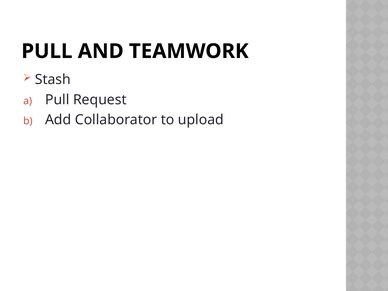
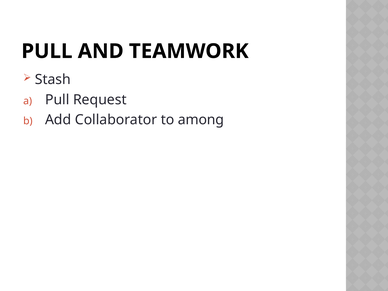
upload: upload -> among
